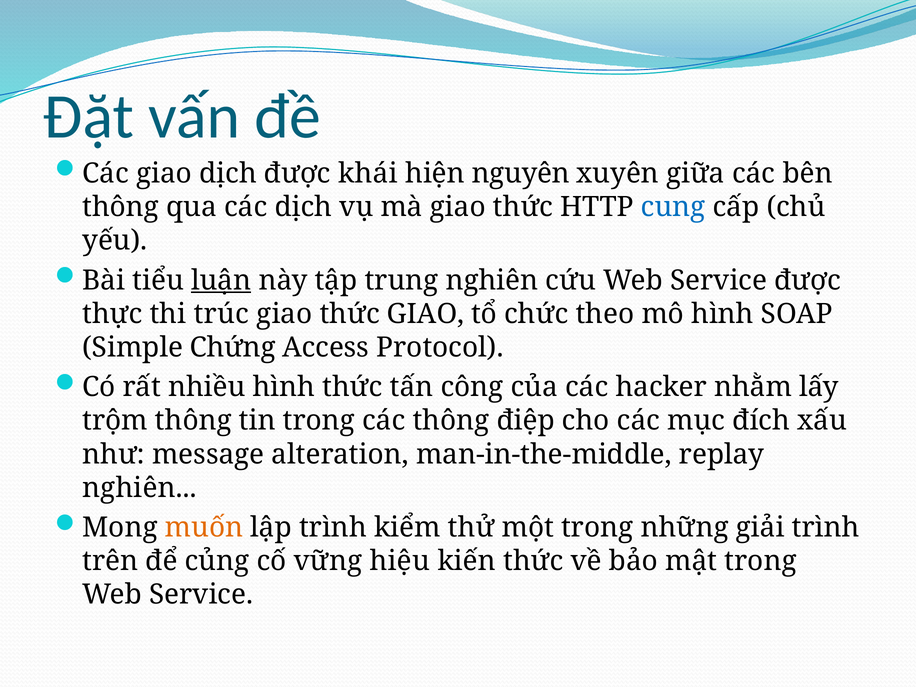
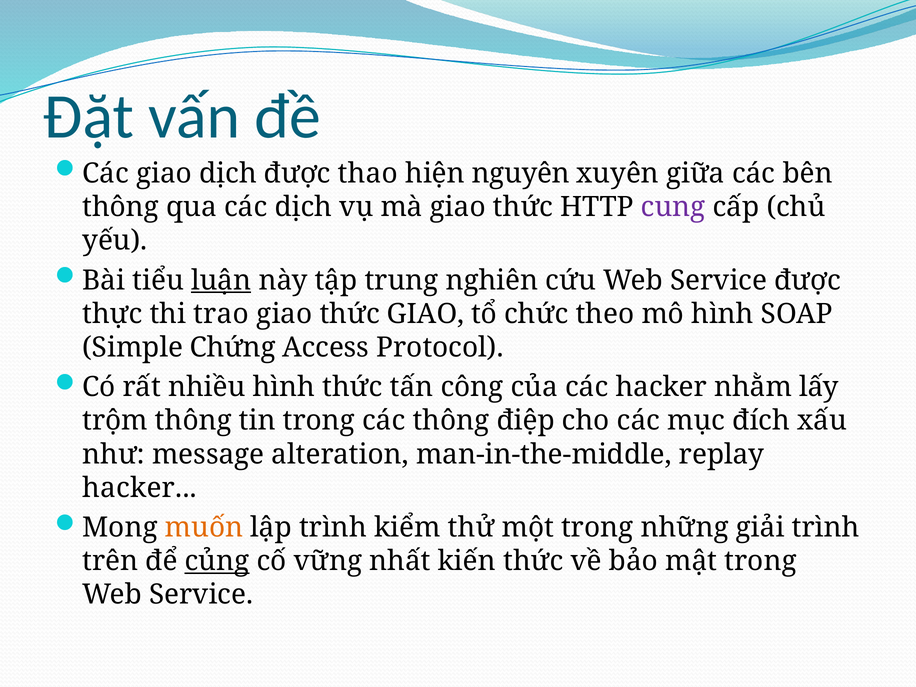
khái: khái -> thao
cung colour: blue -> purple
trúc: trúc -> trao
nghiên at (140, 488): nghiên -> hacker
củng underline: none -> present
hiệu: hiệu -> nhất
